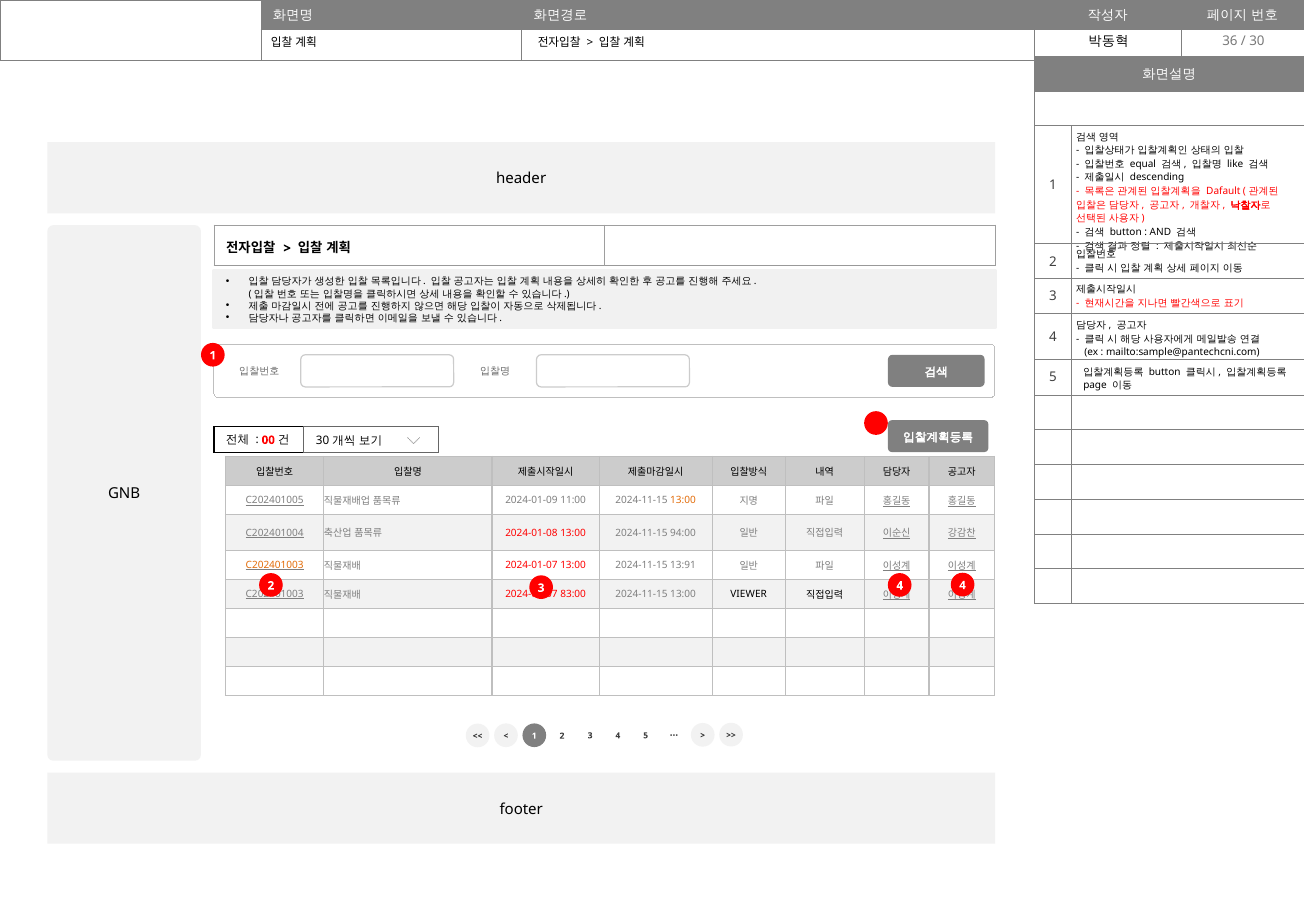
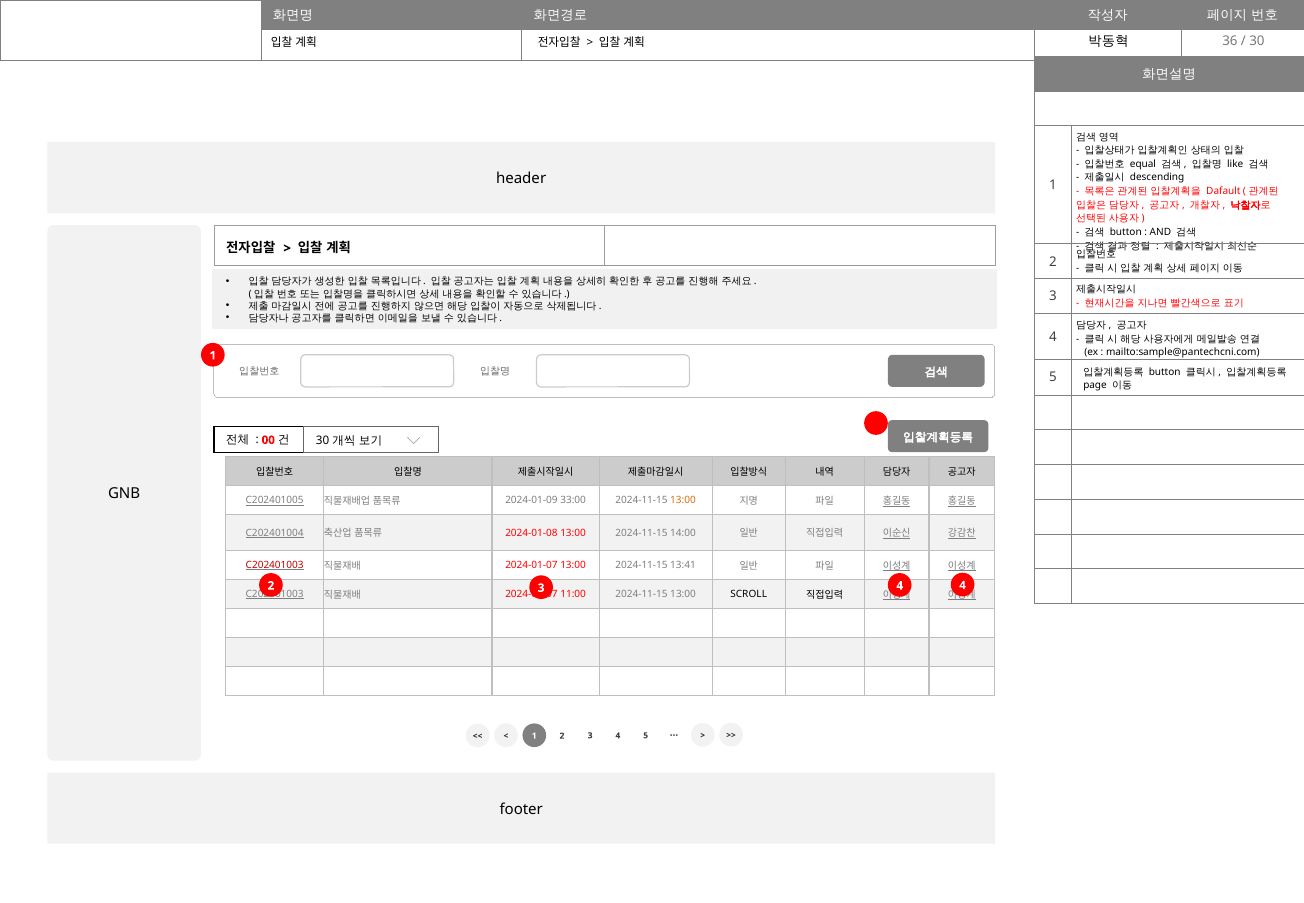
11:00: 11:00 -> 33:00
94:00: 94:00 -> 14:00
C202401003 at (275, 565) colour: orange -> red
13:91: 13:91 -> 13:41
83:00: 83:00 -> 11:00
VIEWER: VIEWER -> SCROLL
